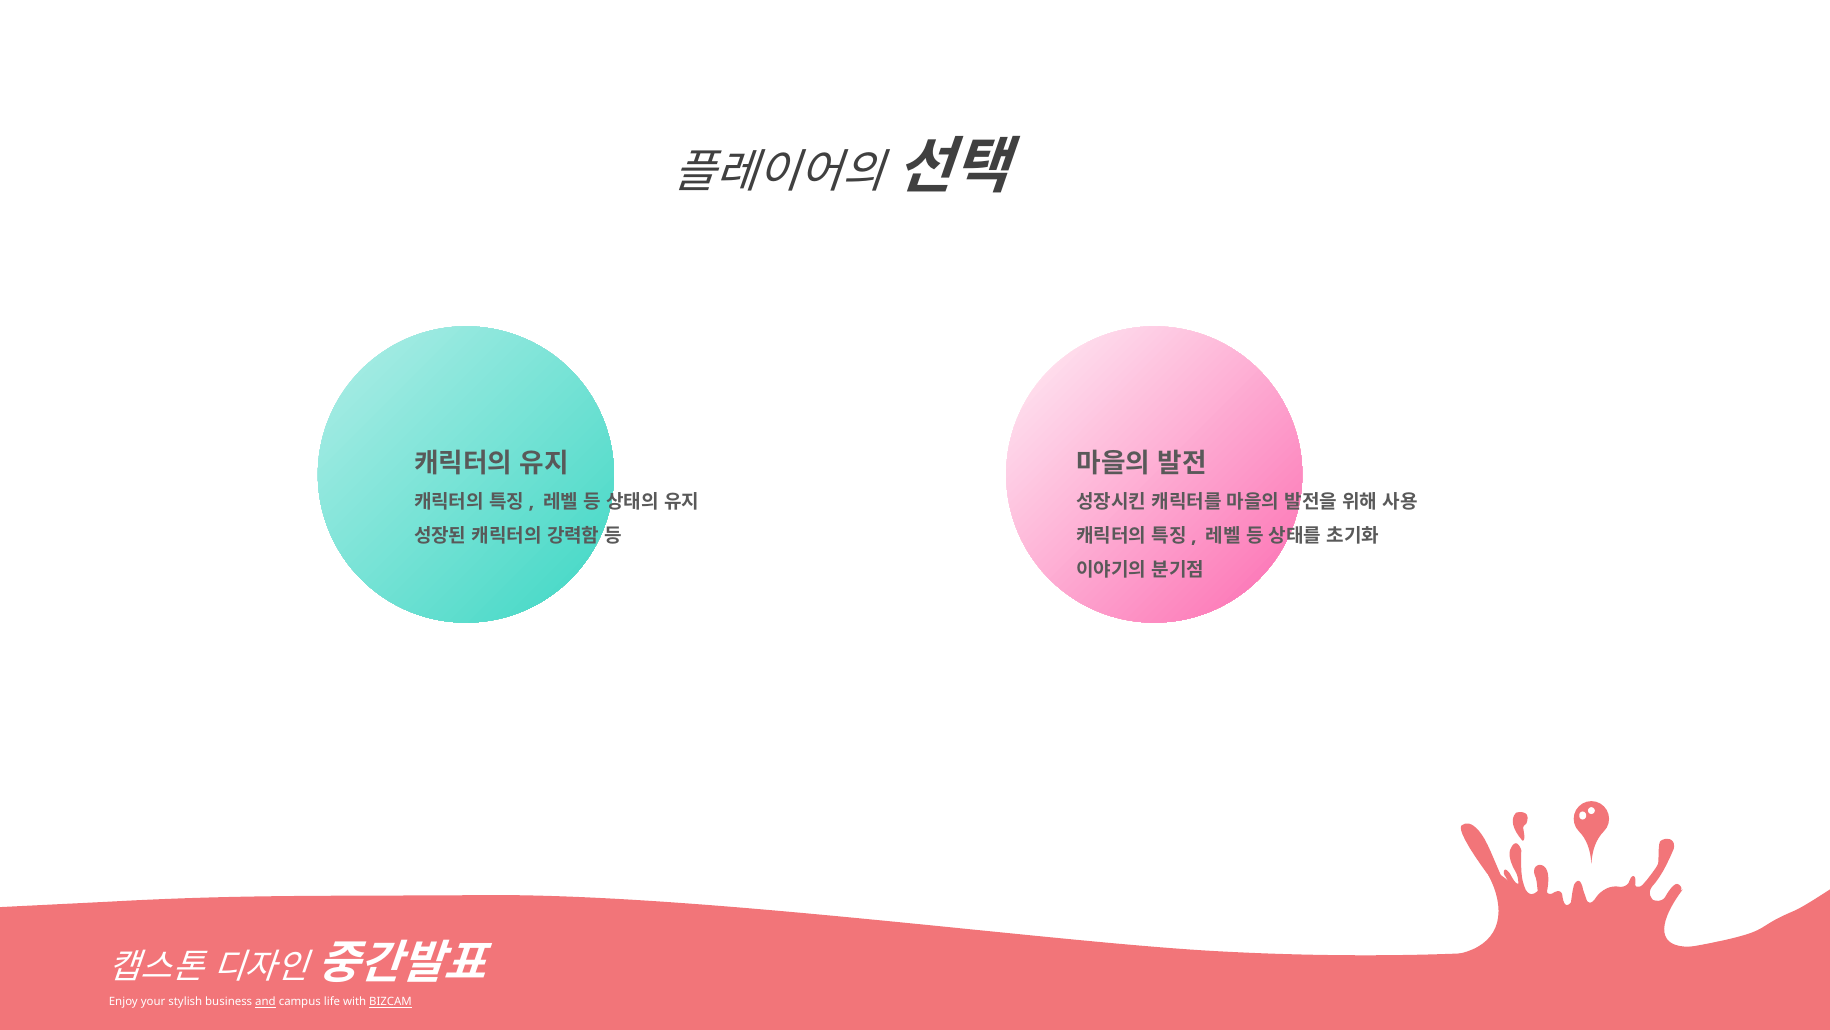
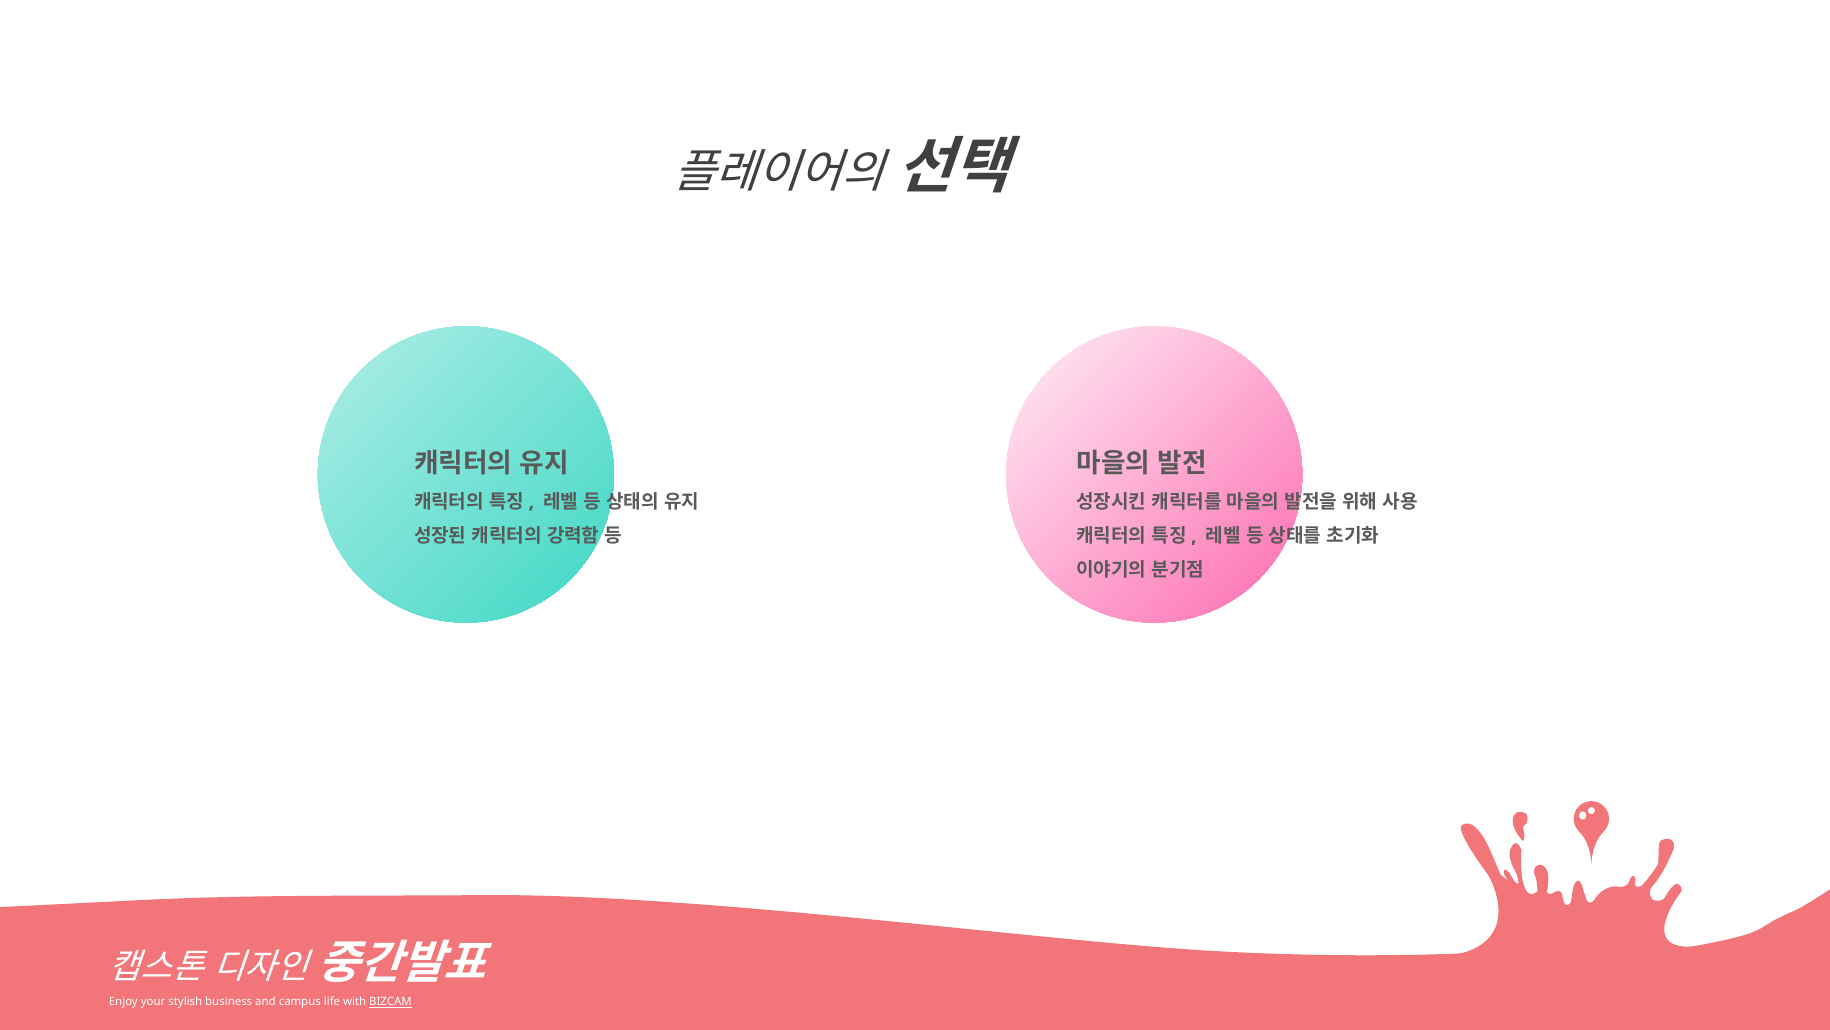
and underline: present -> none
